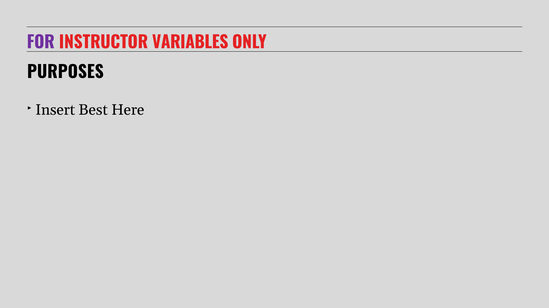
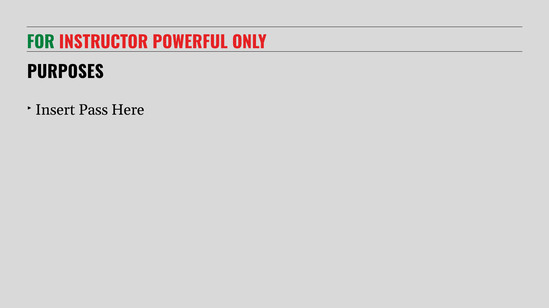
FOR colour: purple -> green
VARIABLES: VARIABLES -> POWERFUL
Best: Best -> Pass
